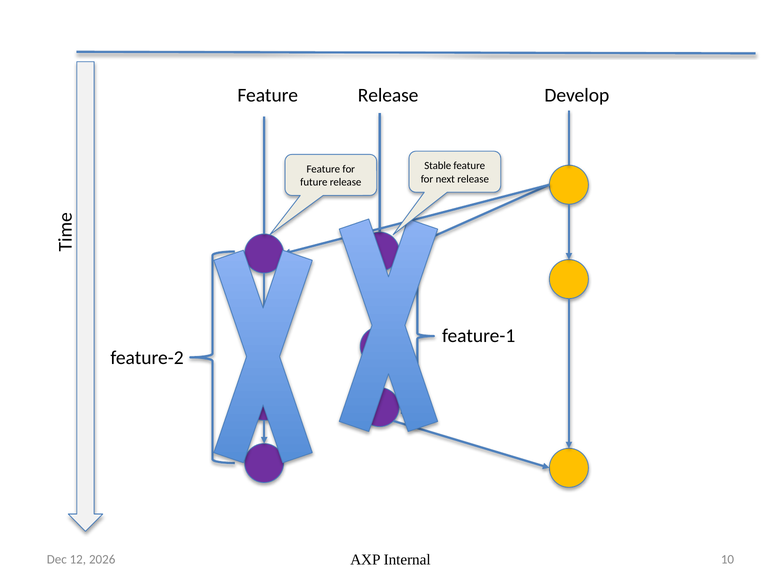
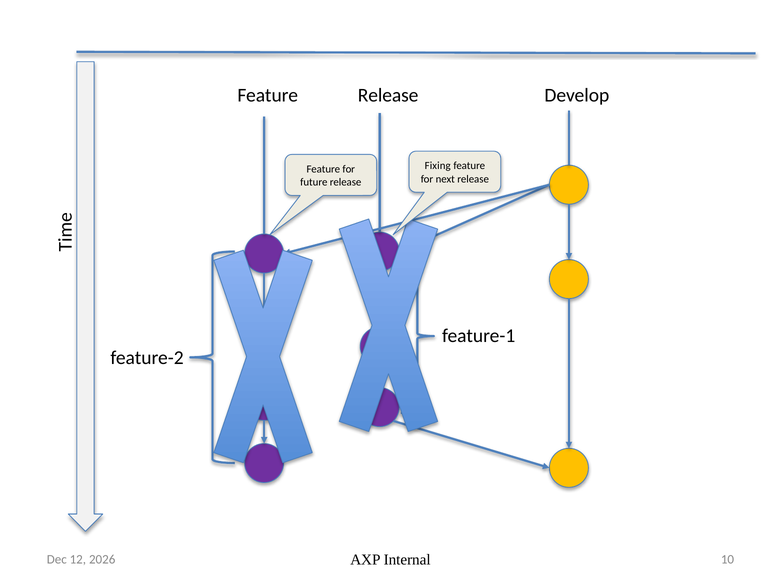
Stable: Stable -> Fixing
